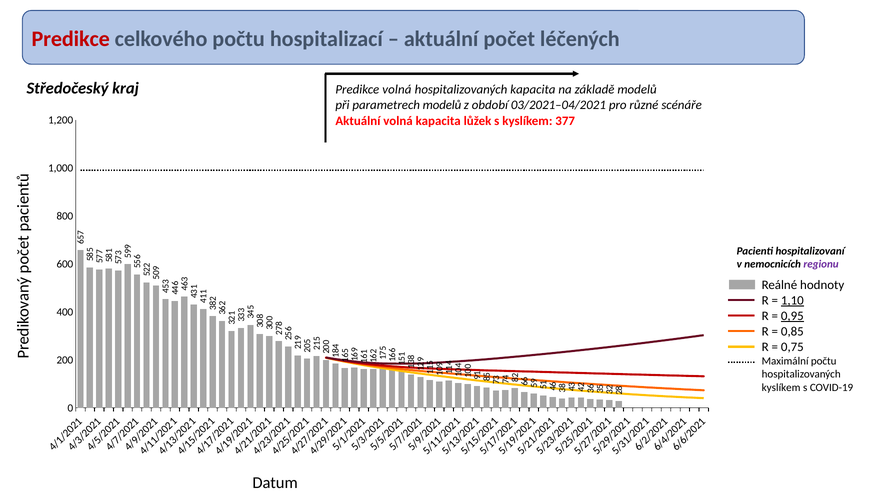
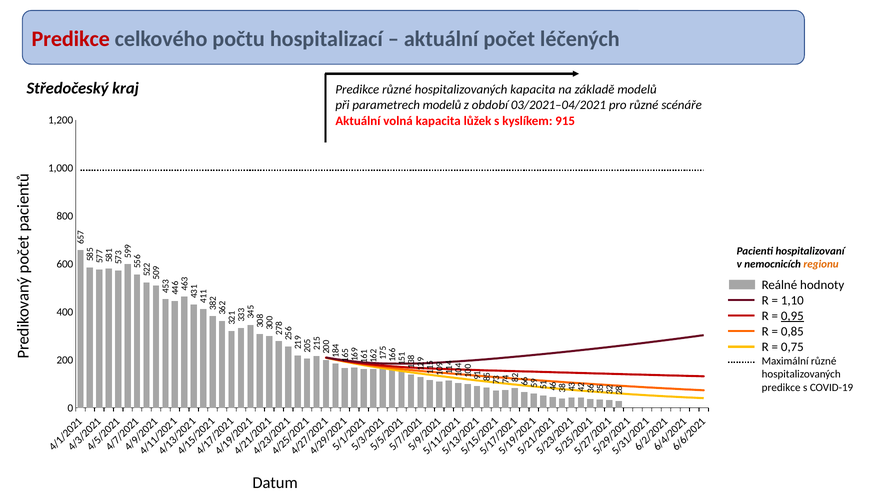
Predikce volná: volná -> různé
377: 377 -> 915
regionu colour: purple -> orange
1,10 underline: present -> none
Maximální počtu: počtu -> různé
kyslíkem at (781, 388): kyslíkem -> predikce
